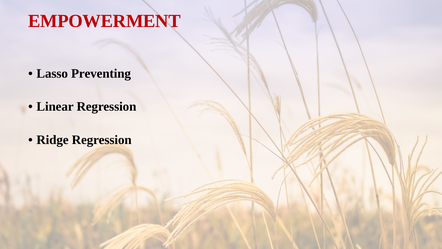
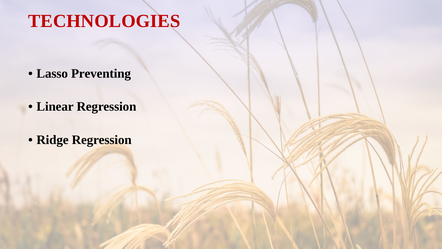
EMPOWERMENT: EMPOWERMENT -> TECHNOLOGIES
